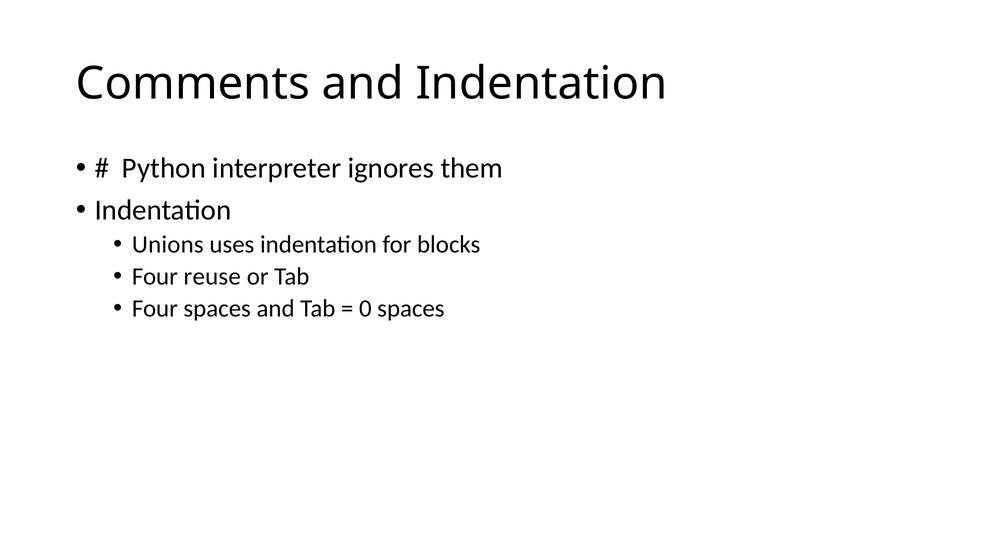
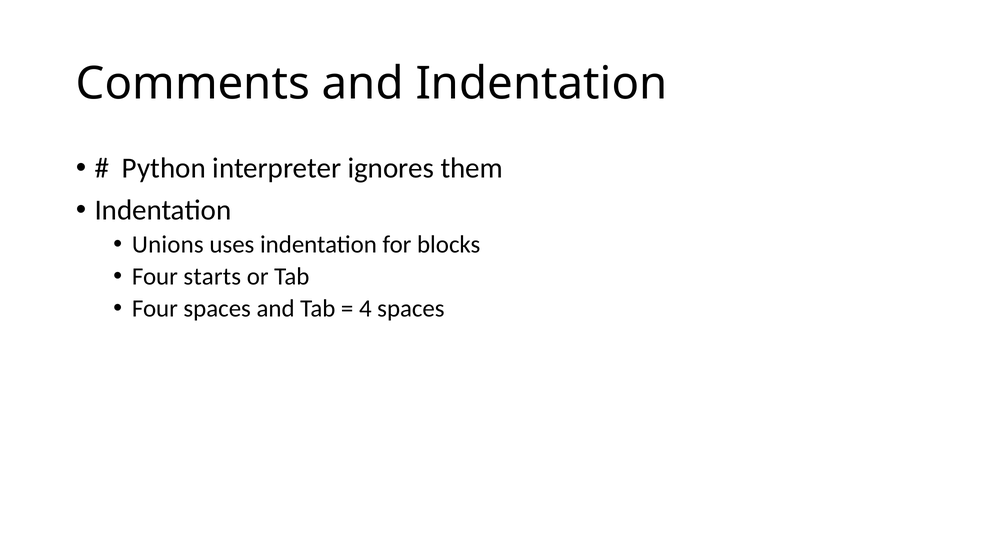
reuse: reuse -> starts
0: 0 -> 4
